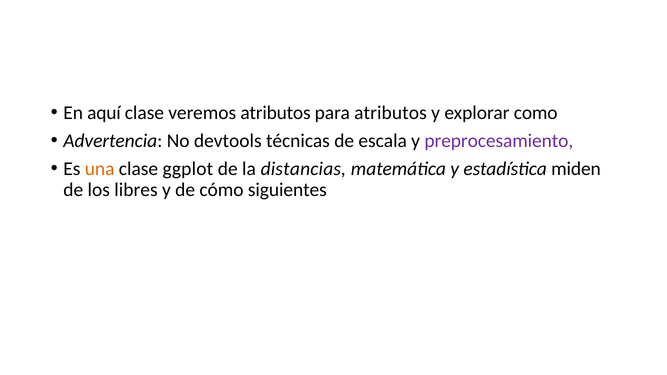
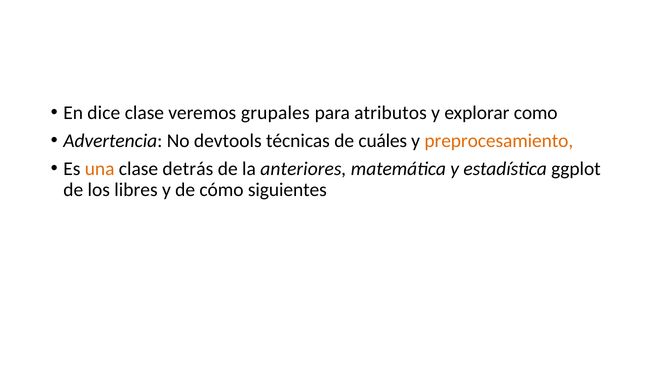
aquí: aquí -> dice
veremos atributos: atributos -> grupales
escala: escala -> cuáles
preprocesamiento colour: purple -> orange
ggplot: ggplot -> detrás
distancias: distancias -> anteriores
miden: miden -> ggplot
